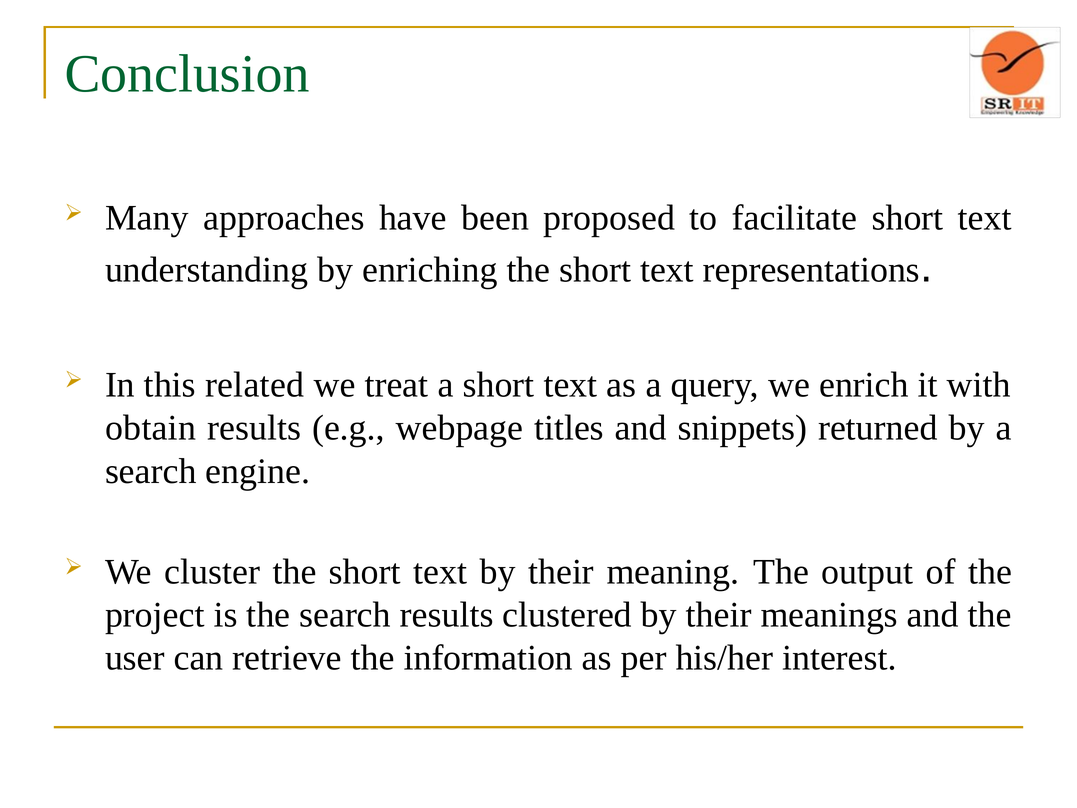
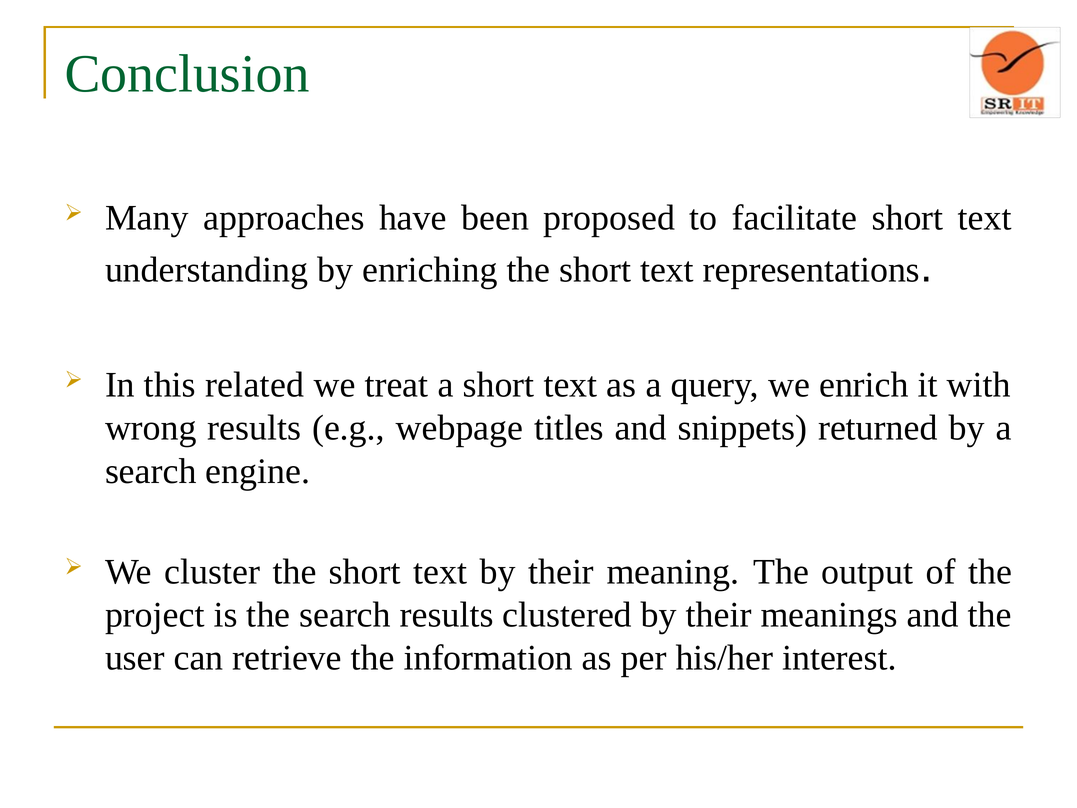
obtain: obtain -> wrong
